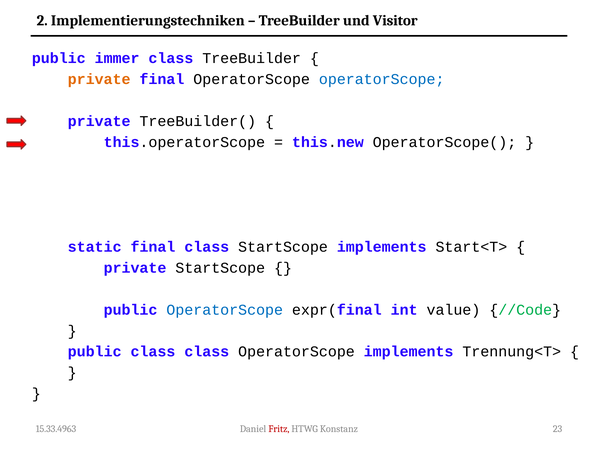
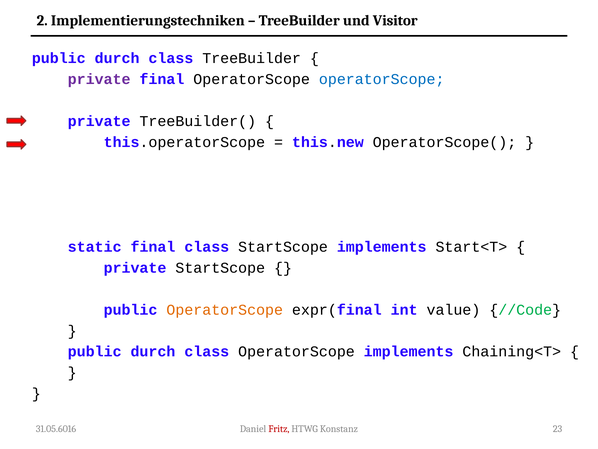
immer at (117, 58): immer -> durch
private at (99, 79) colour: orange -> purple
OperatorScope at (225, 309) colour: blue -> orange
class at (153, 351): class -> durch
Trennung<T>: Trennung<T> -> Chaining<T>
15.33.4963: 15.33.4963 -> 31.05.6016
